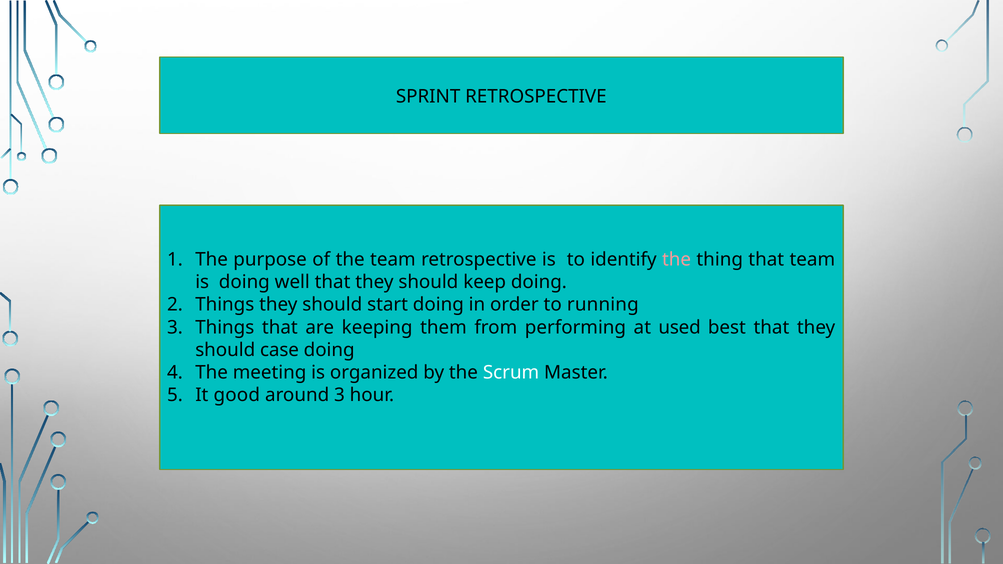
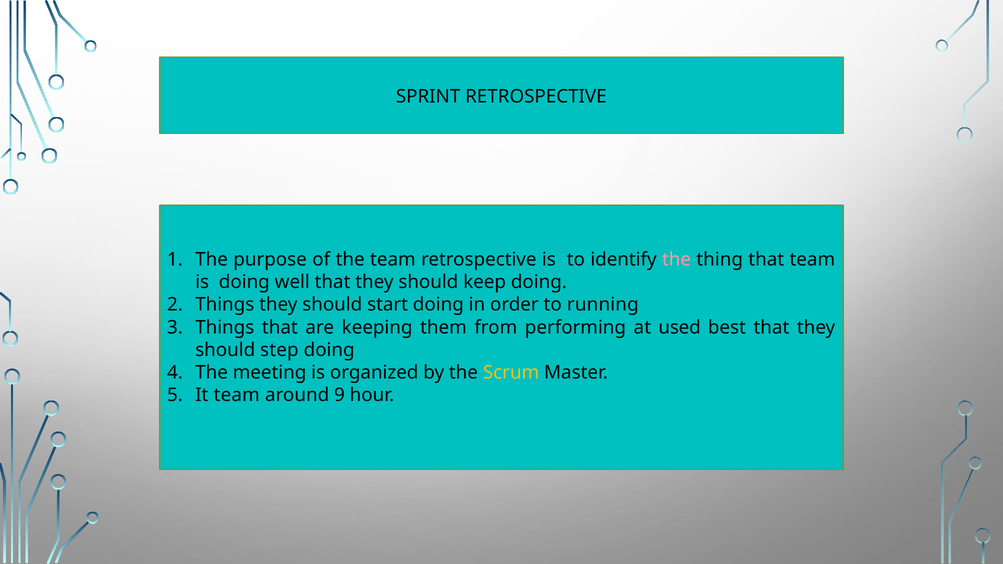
case: case -> step
Scrum colour: white -> yellow
It good: good -> team
around 3: 3 -> 9
